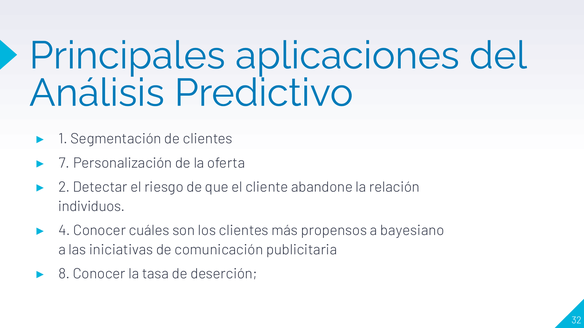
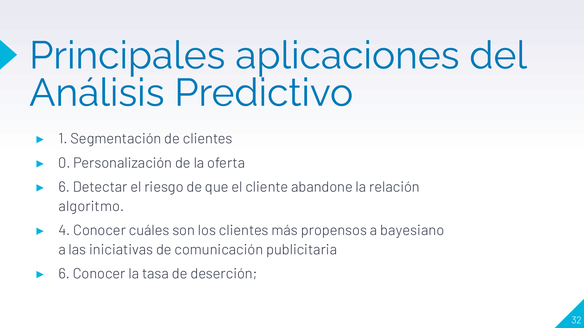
7: 7 -> 0
2 at (64, 187): 2 -> 6
individuos: individuos -> algoritmo
8 at (64, 274): 8 -> 6
